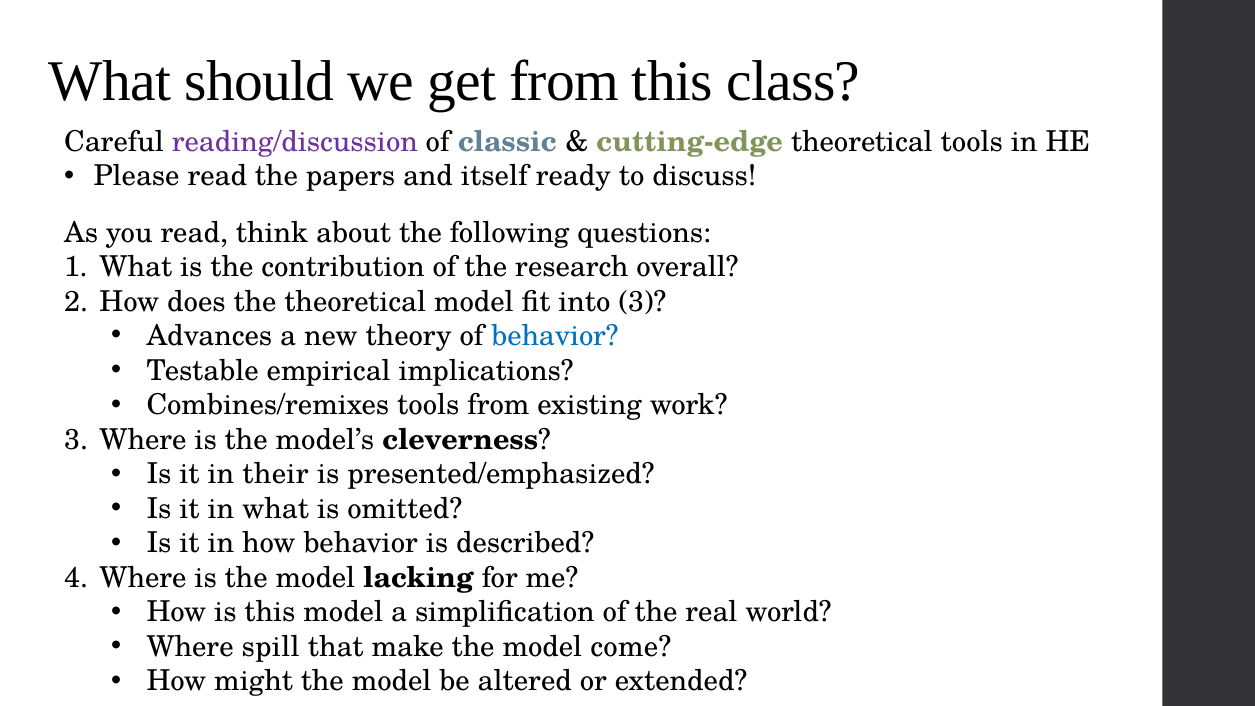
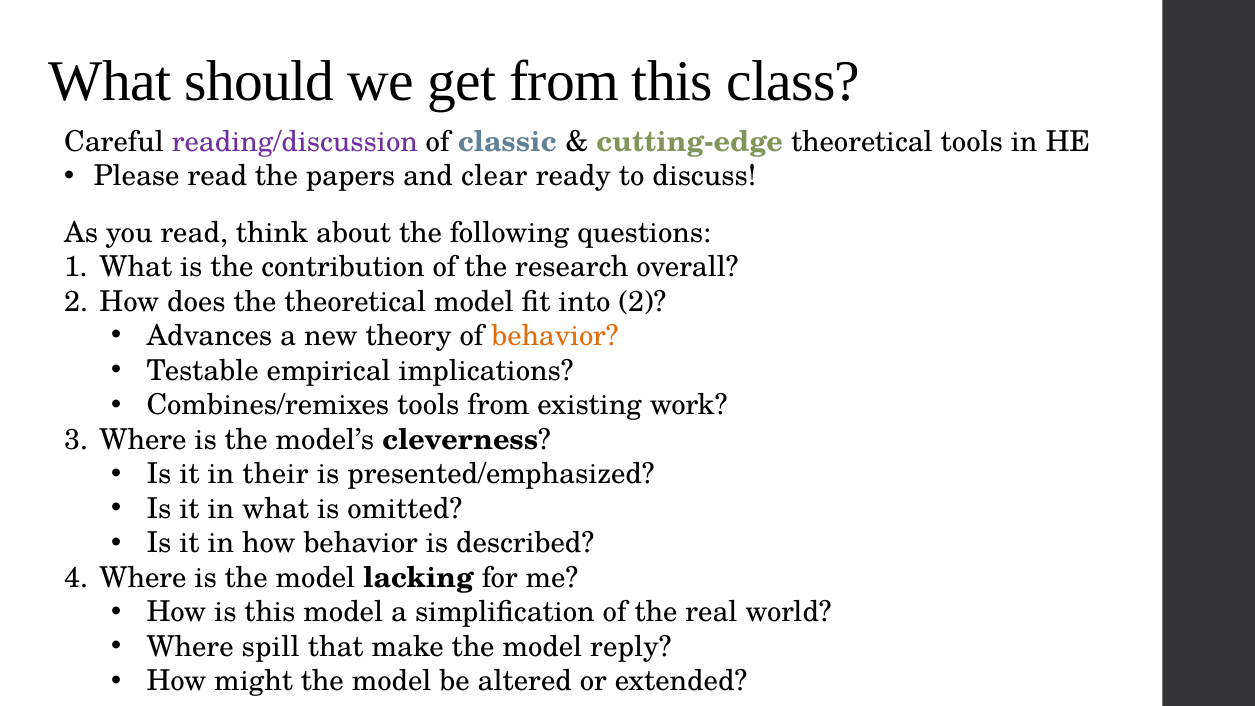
itself: itself -> clear
into 3: 3 -> 2
behavior at (555, 336) colour: blue -> orange
come: come -> reply
